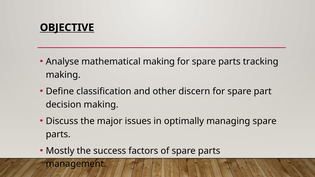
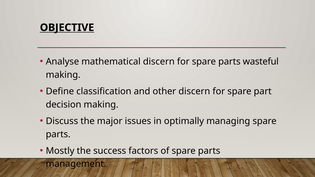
mathematical making: making -> discern
tracking: tracking -> wasteful
